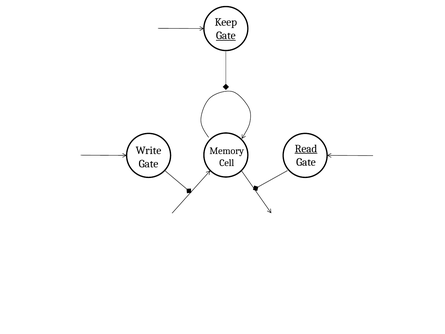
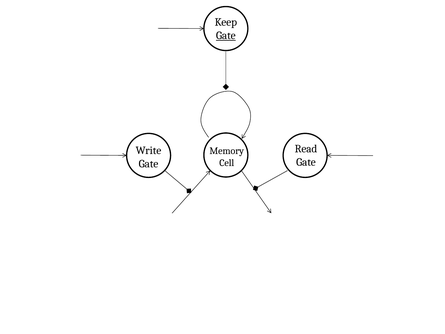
Read underline: present -> none
